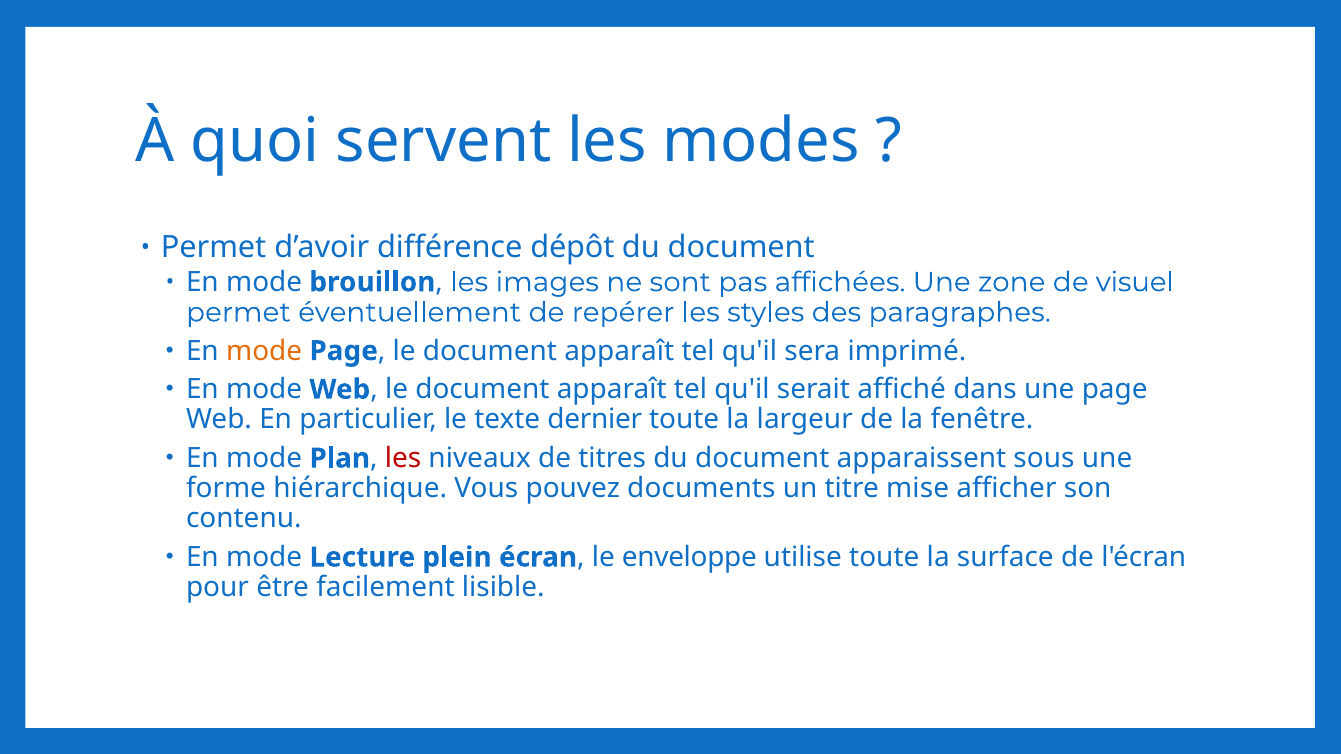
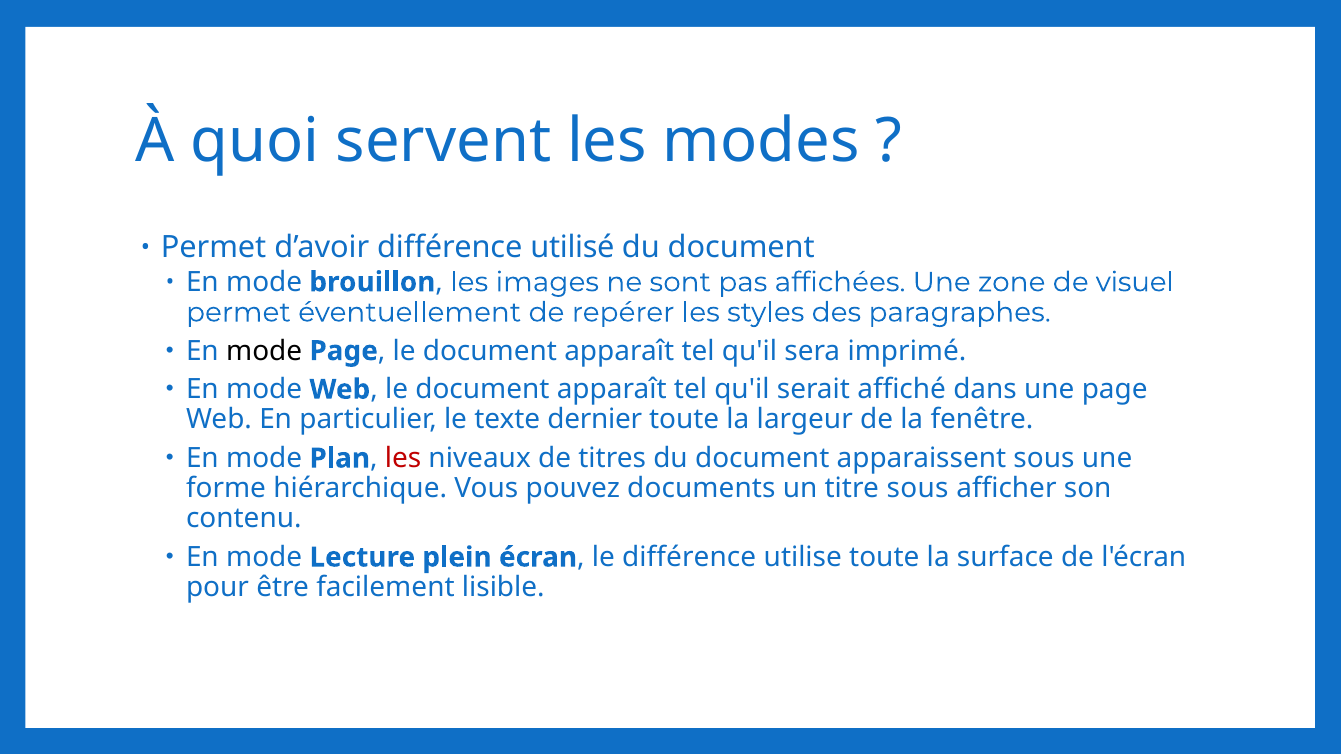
dépôt: dépôt -> utilisé
mode at (264, 351) colour: orange -> black
titre mise: mise -> sous
le enveloppe: enveloppe -> différence
